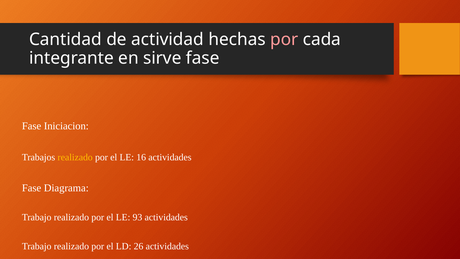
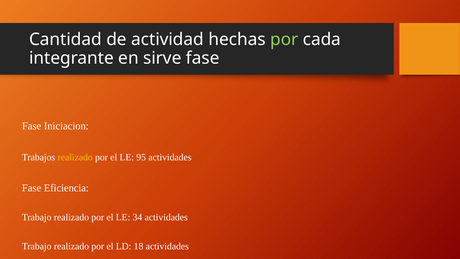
por at (284, 39) colour: pink -> light green
16: 16 -> 95
Diagrama: Diagrama -> Eficiencia
93: 93 -> 34
26: 26 -> 18
